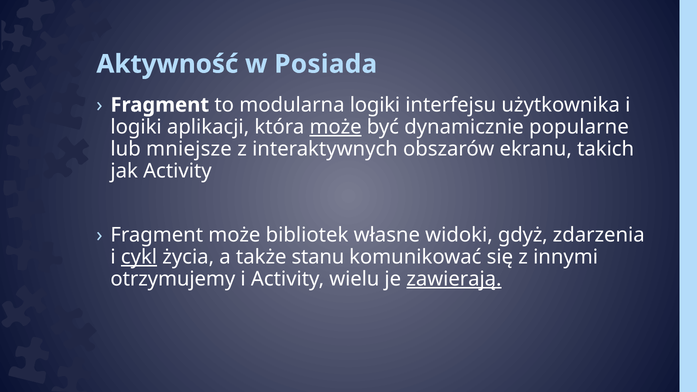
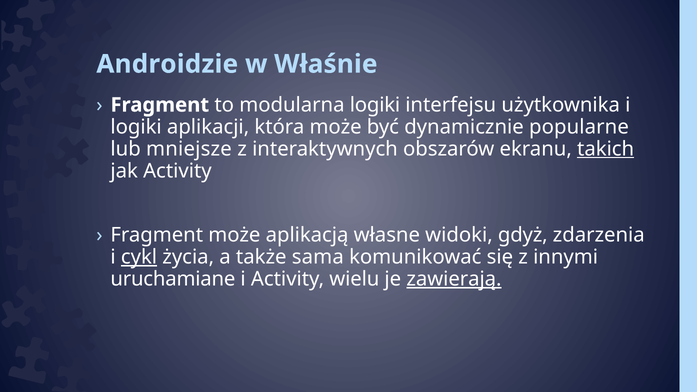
Aktywność: Aktywność -> Androidzie
Posiada: Posiada -> Właśnie
może at (336, 127) underline: present -> none
takich underline: none -> present
bibliotek: bibliotek -> aplikacją
stanu: stanu -> sama
otrzymujemy: otrzymujemy -> uruchamiane
